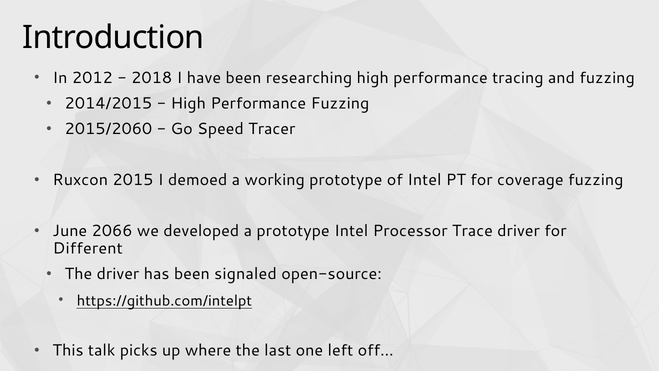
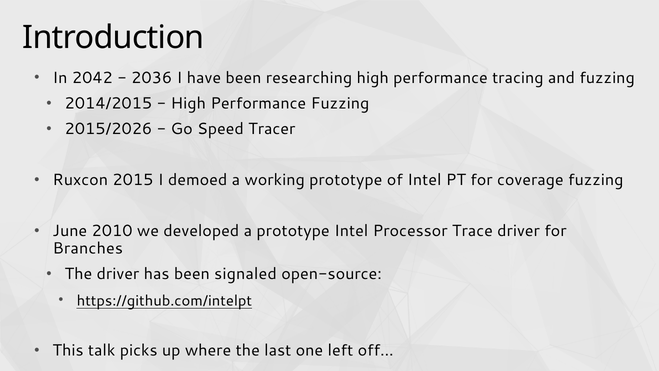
2012: 2012 -> 2042
2018: 2018 -> 2036
2015/2060: 2015/2060 -> 2015/2026
2066: 2066 -> 2010
Different: Different -> Branches
